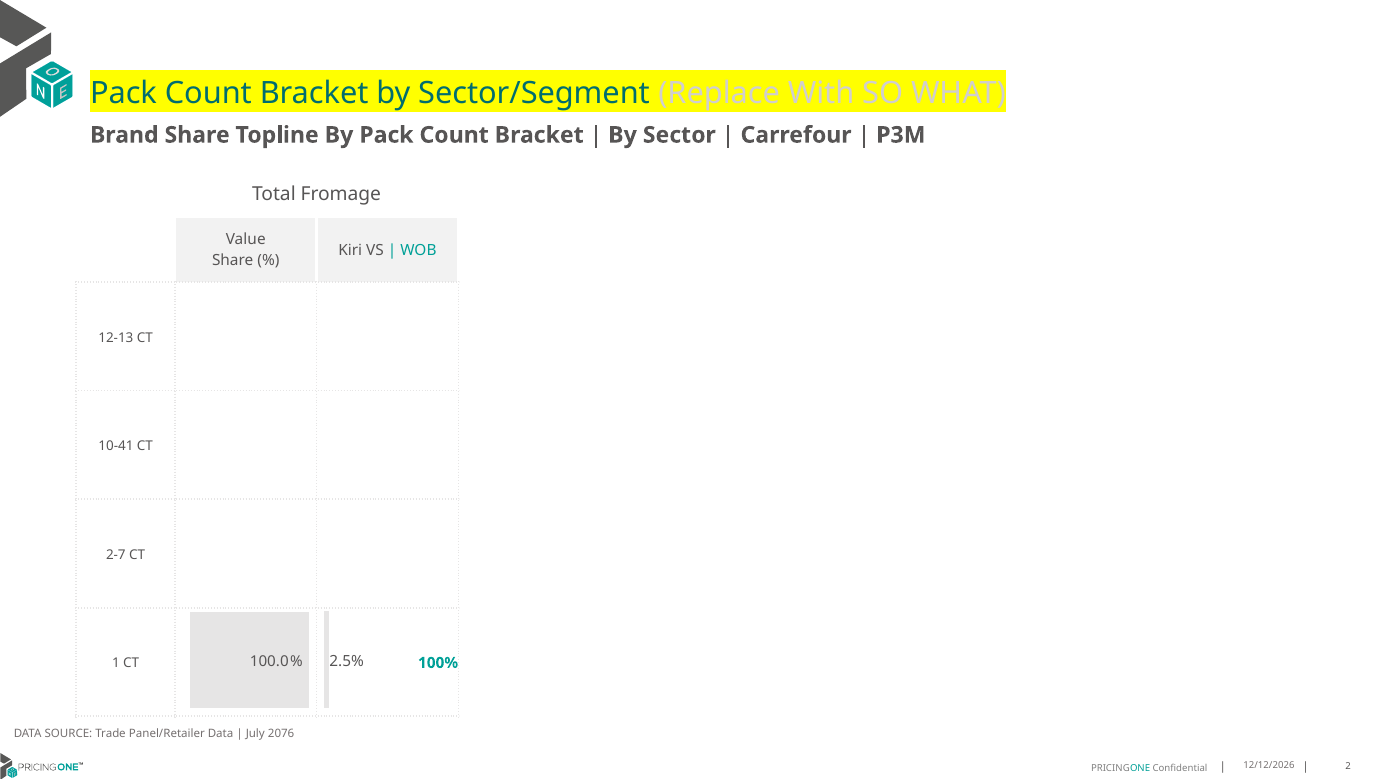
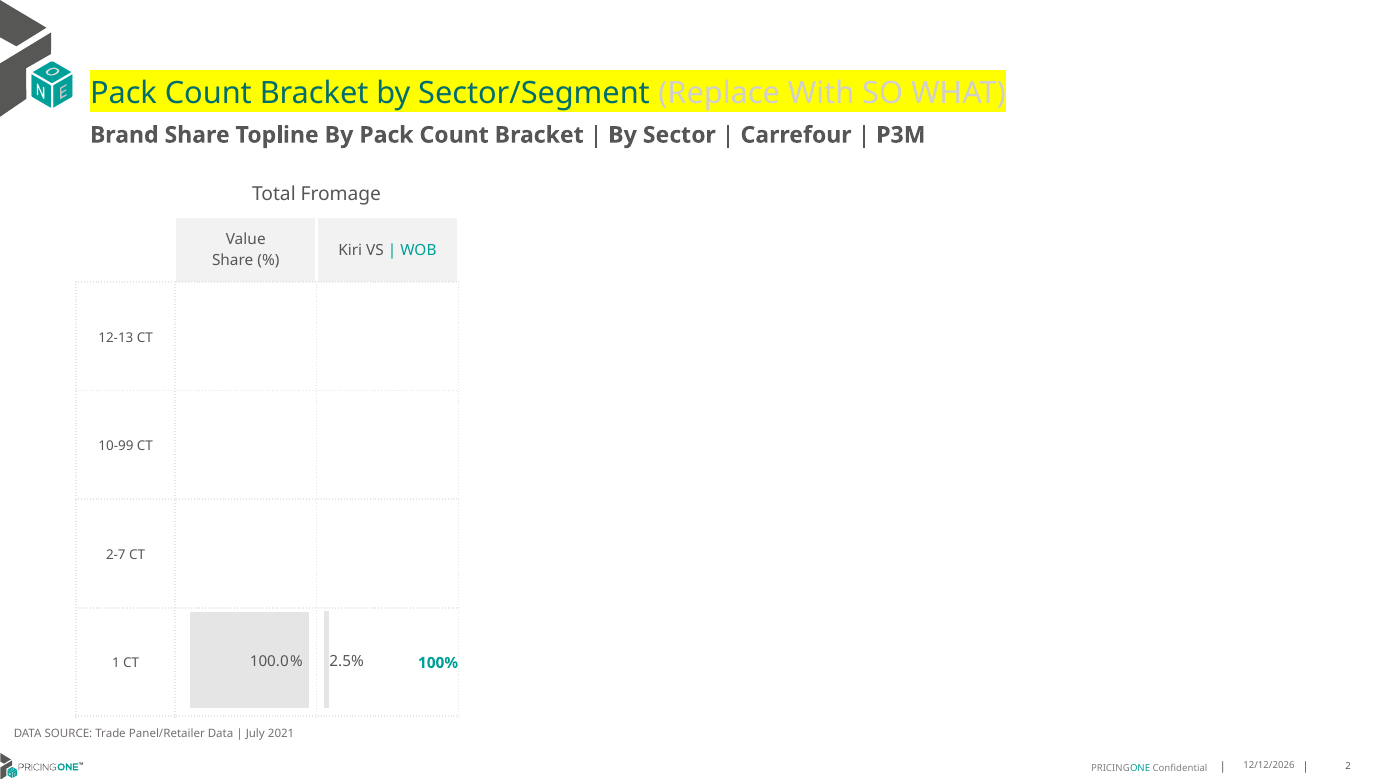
10-41: 10-41 -> 10-99
2076: 2076 -> 2021
